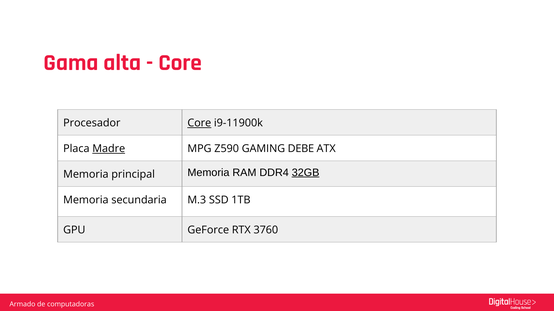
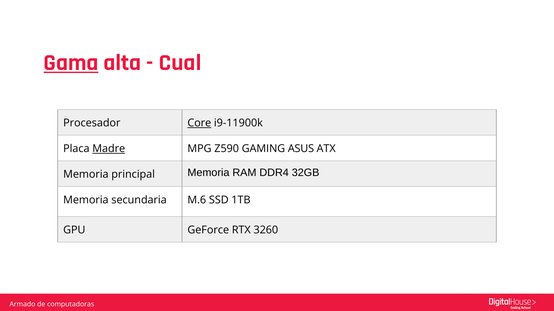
Gama underline: none -> present
Core at (180, 63): Core -> Cual
DEBE: DEBE -> ASUS
32GB underline: present -> none
M.3: M.3 -> M.6
3760: 3760 -> 3260
